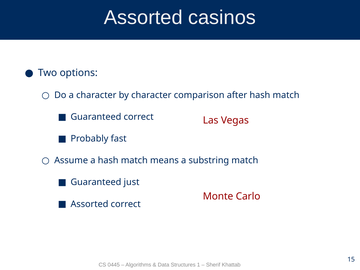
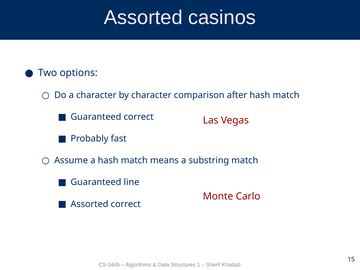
just: just -> line
